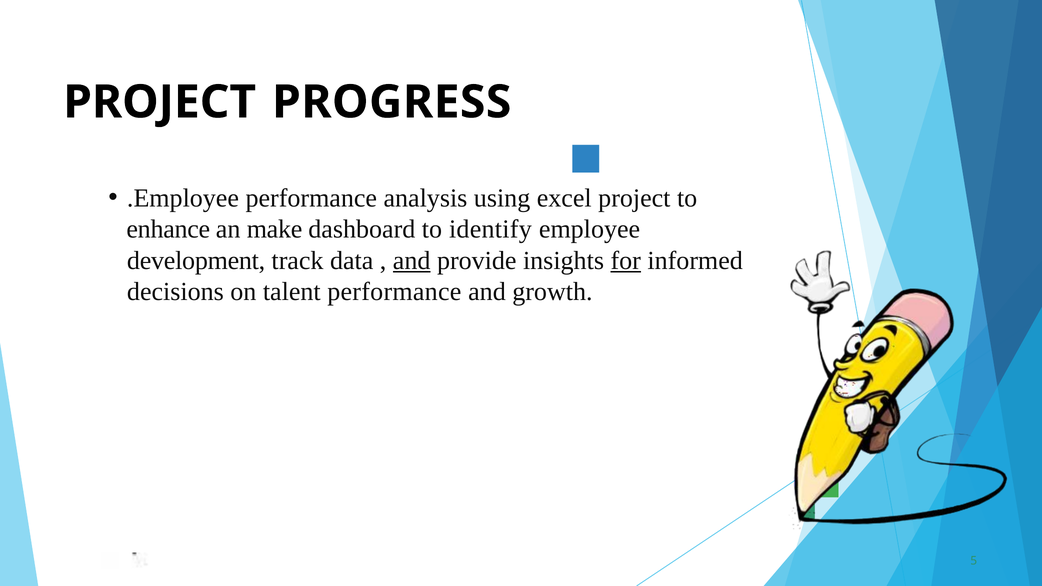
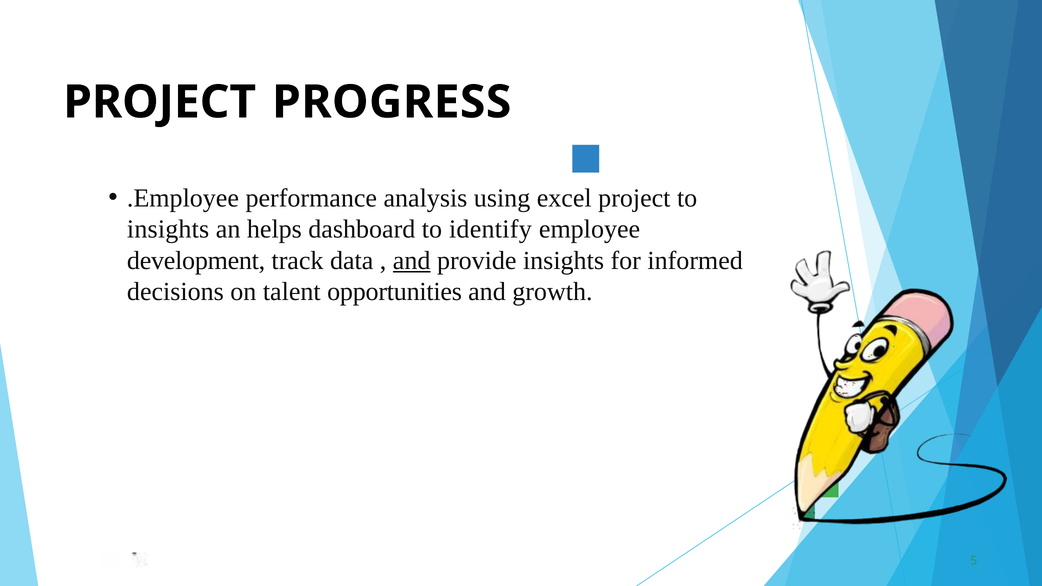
enhance at (168, 229): enhance -> insights
make: make -> helps
for underline: present -> none
talent performance: performance -> opportunities
